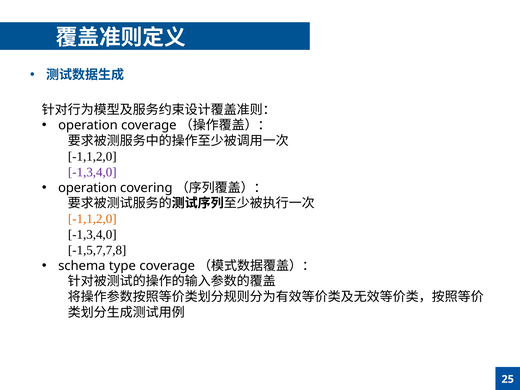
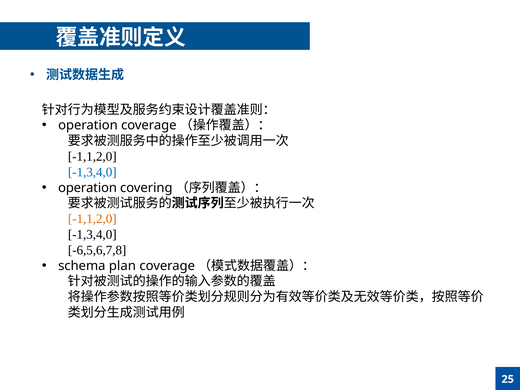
-1,3,4,0 at (92, 172) colour: purple -> blue
-1,5,7,7,8: -1,5,7,7,8 -> -6,5,6,7,8
type: type -> plan
